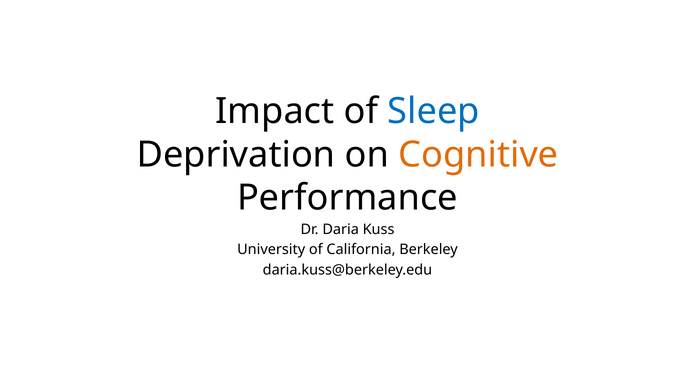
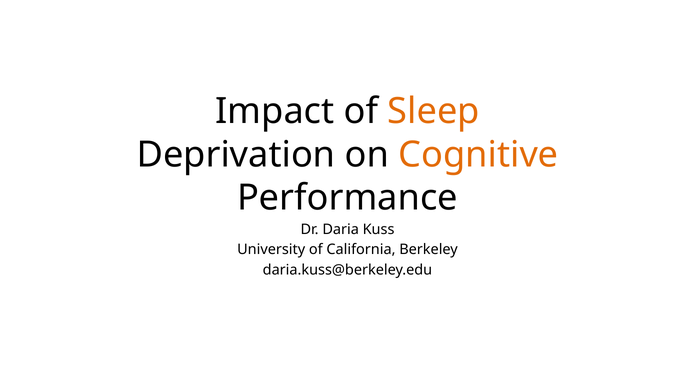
Sleep colour: blue -> orange
